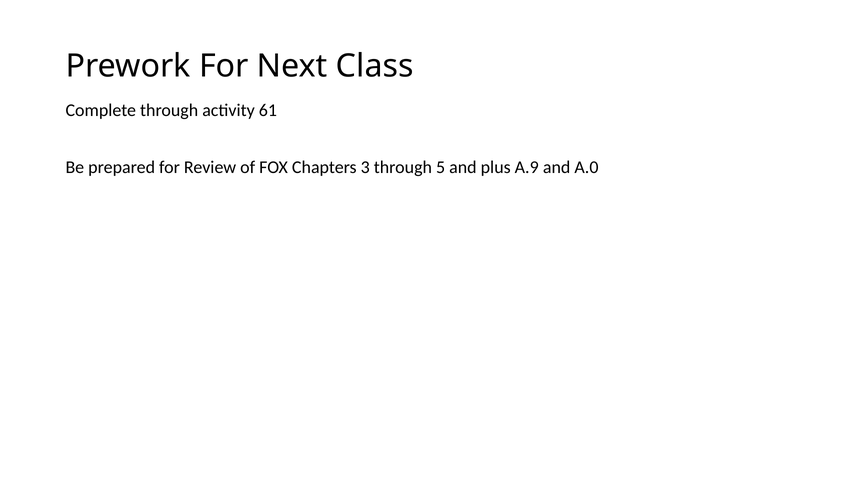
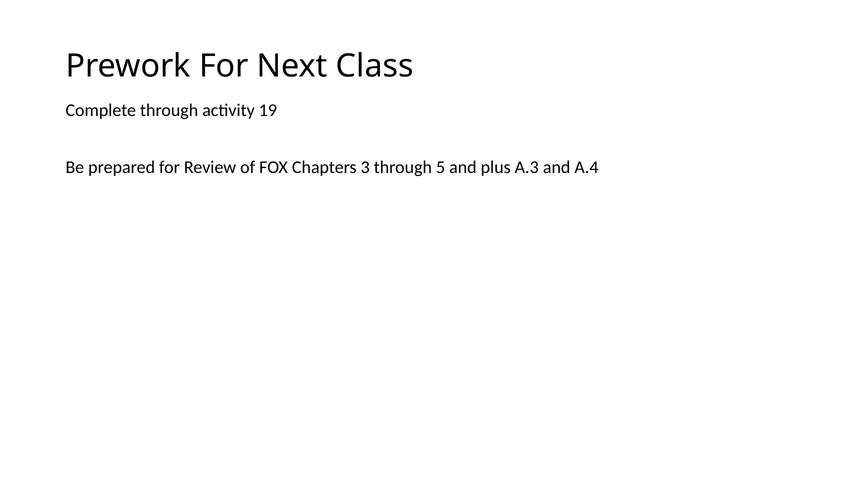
61: 61 -> 19
A.9: A.9 -> A.3
A.0: A.0 -> A.4
